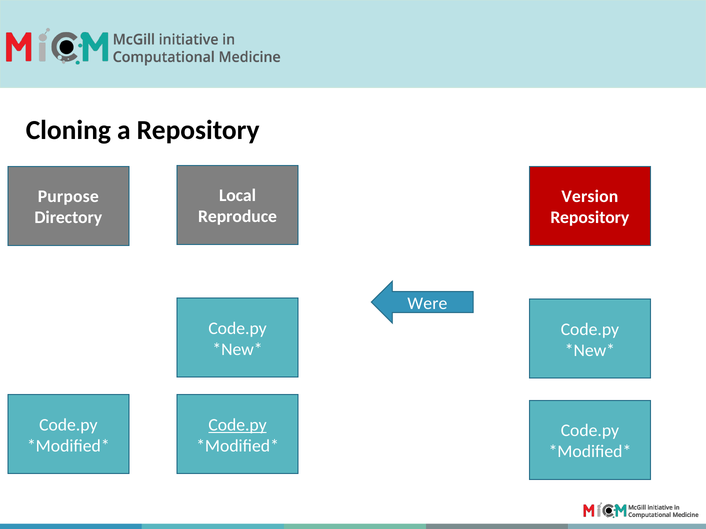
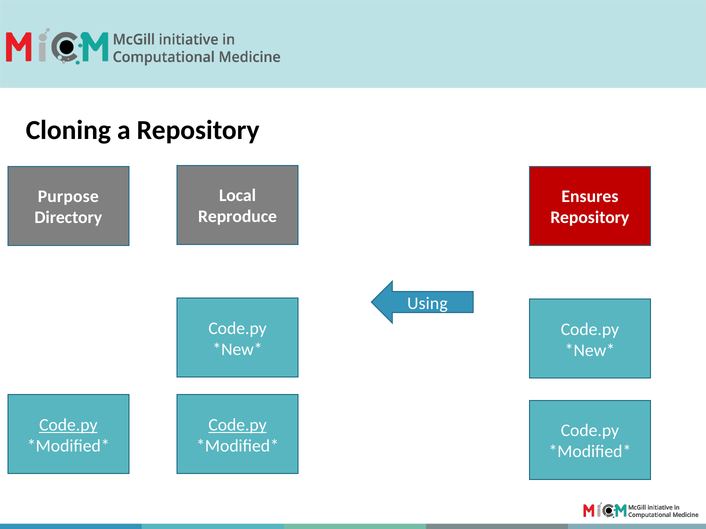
Version: Version -> Ensures
Were: Were -> Using
Code.py at (68, 425) underline: none -> present
